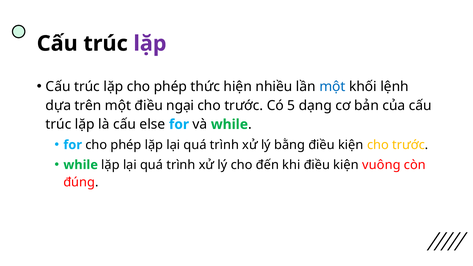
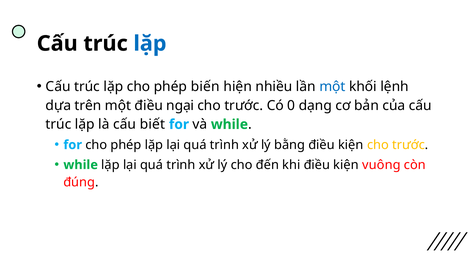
lặp at (150, 44) colour: purple -> blue
thức: thức -> biến
5: 5 -> 0
else: else -> biết
